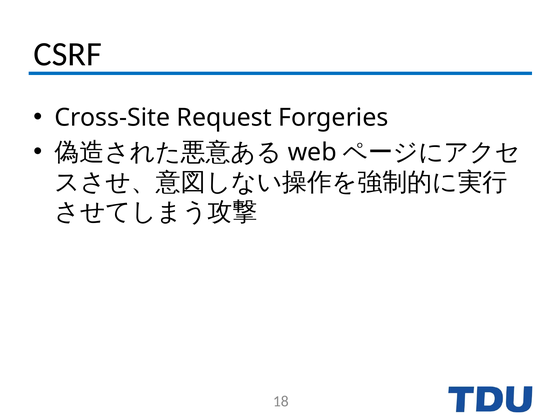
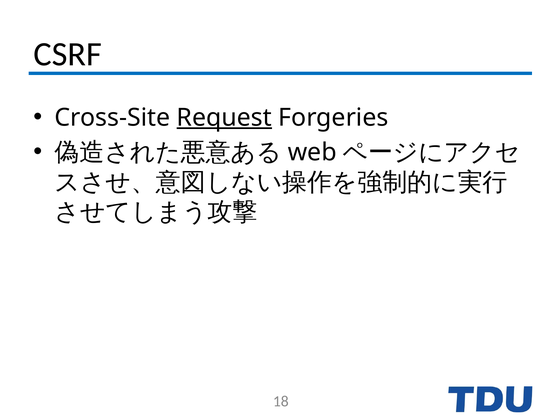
Request underline: none -> present
